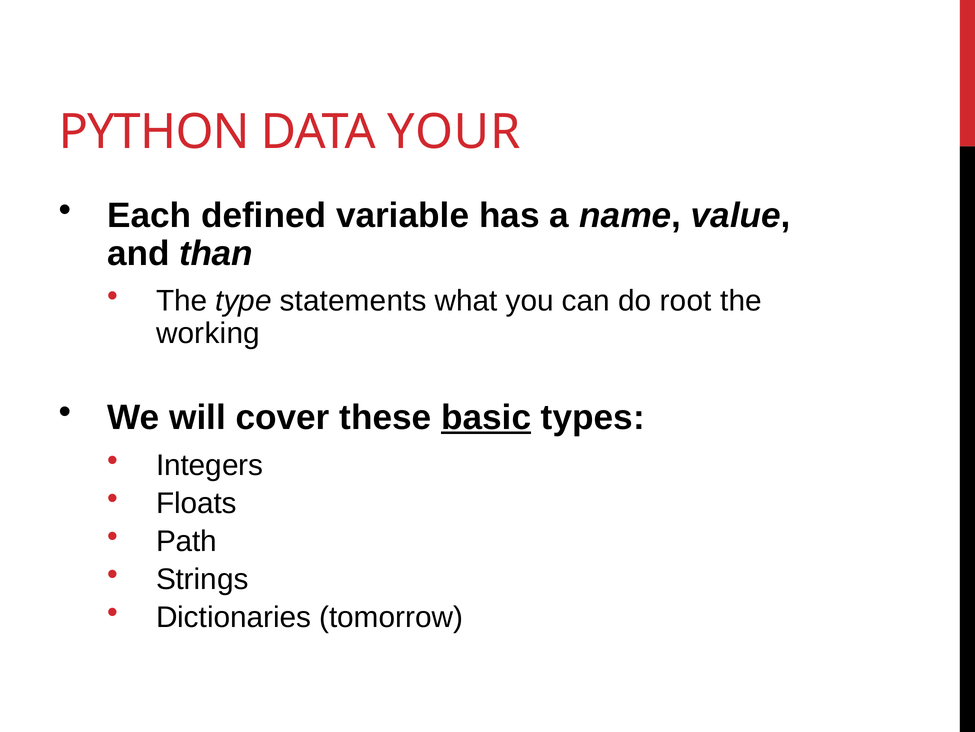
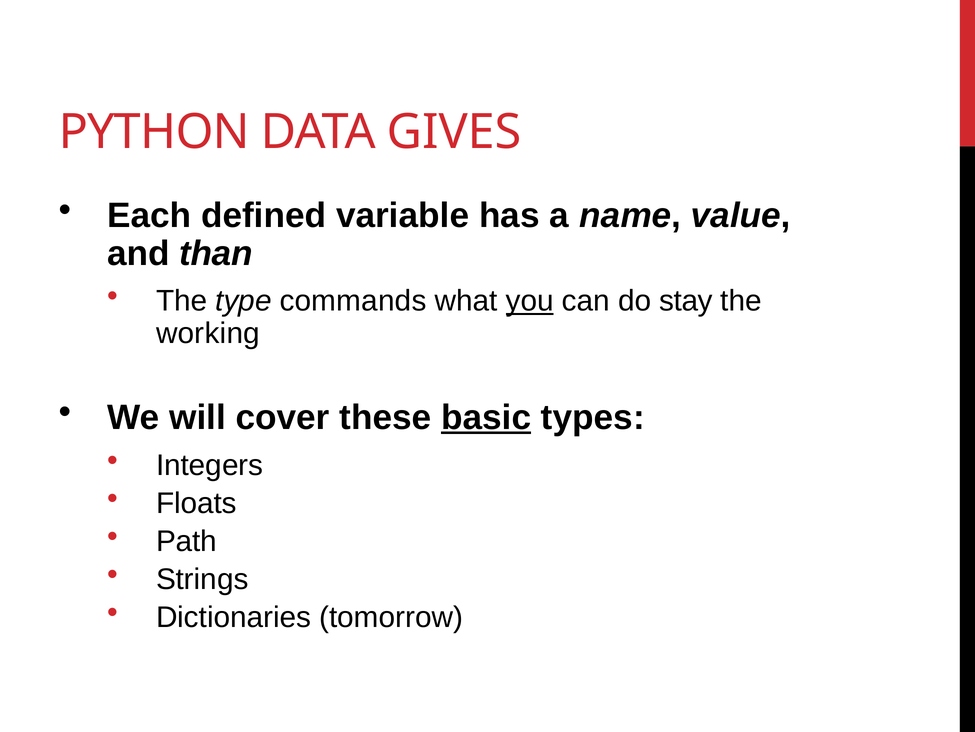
YOUR: YOUR -> GIVES
statements: statements -> commands
you underline: none -> present
root: root -> stay
